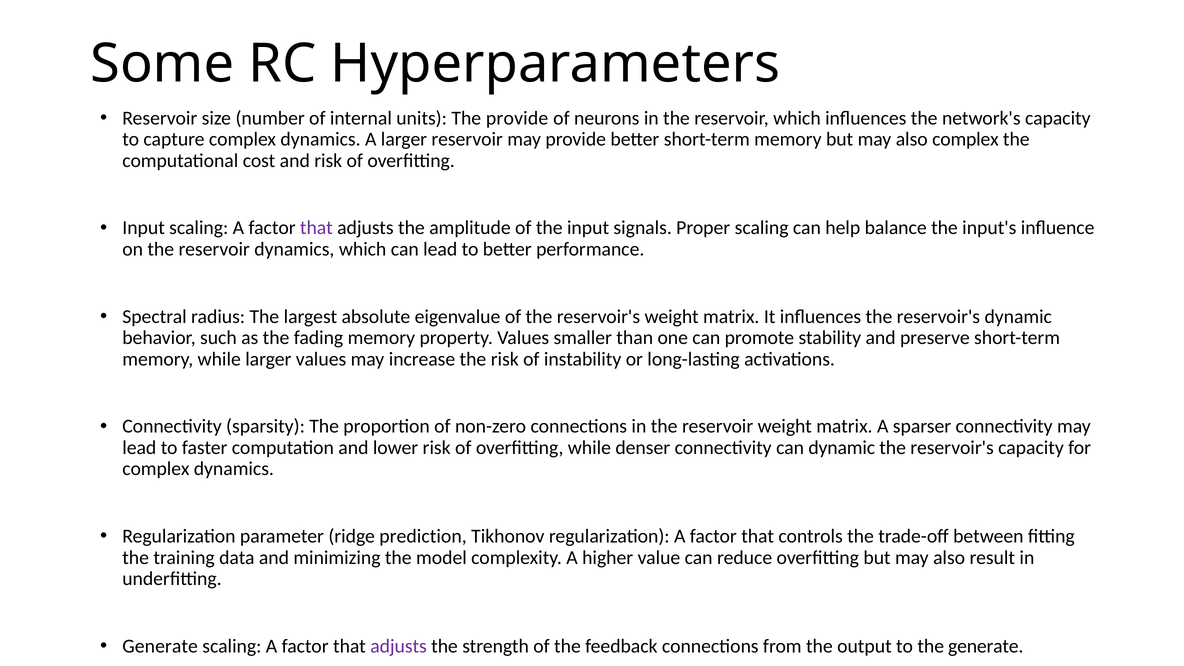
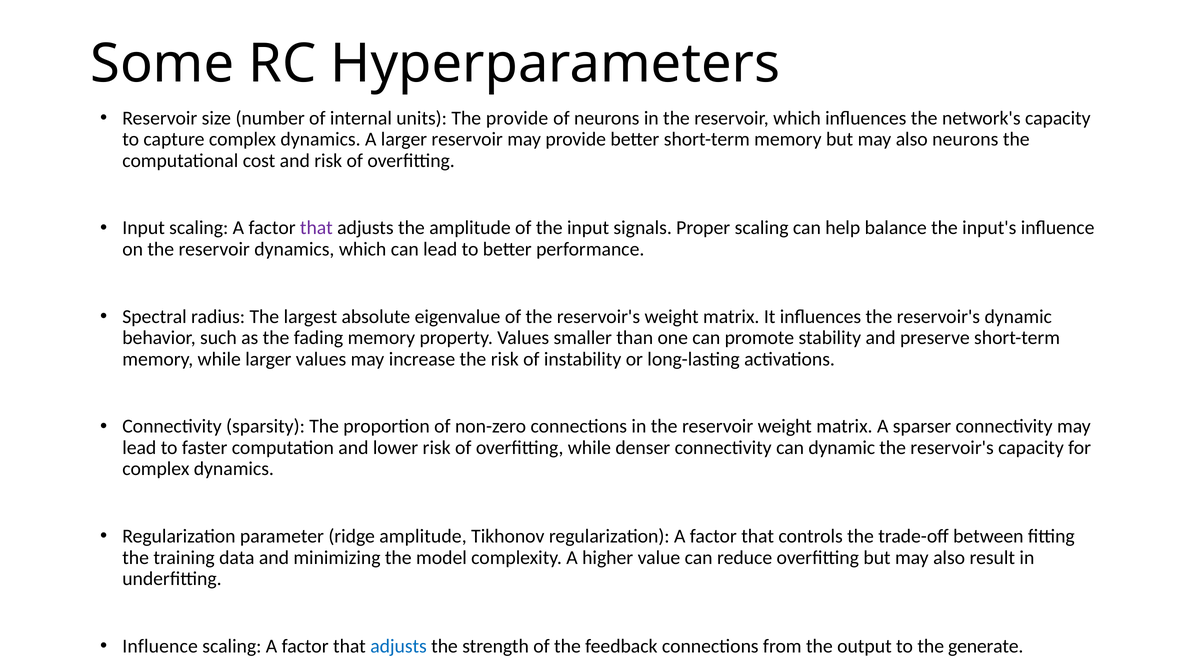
also complex: complex -> neurons
ridge prediction: prediction -> amplitude
Generate at (160, 646): Generate -> Influence
adjusts at (399, 646) colour: purple -> blue
